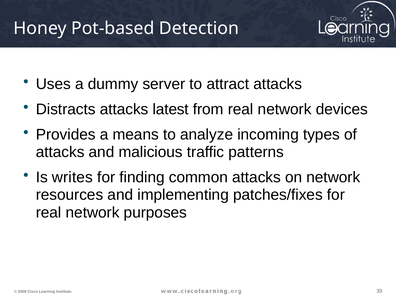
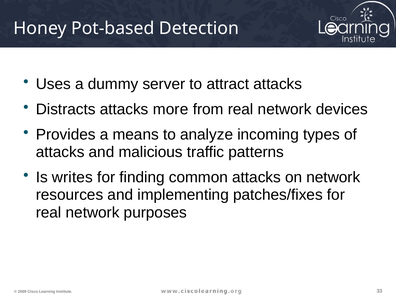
latest: latest -> more
